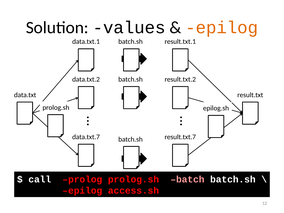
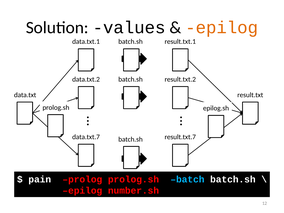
call: call -> pain
batch colour: pink -> light blue
access.sh: access.sh -> number.sh
